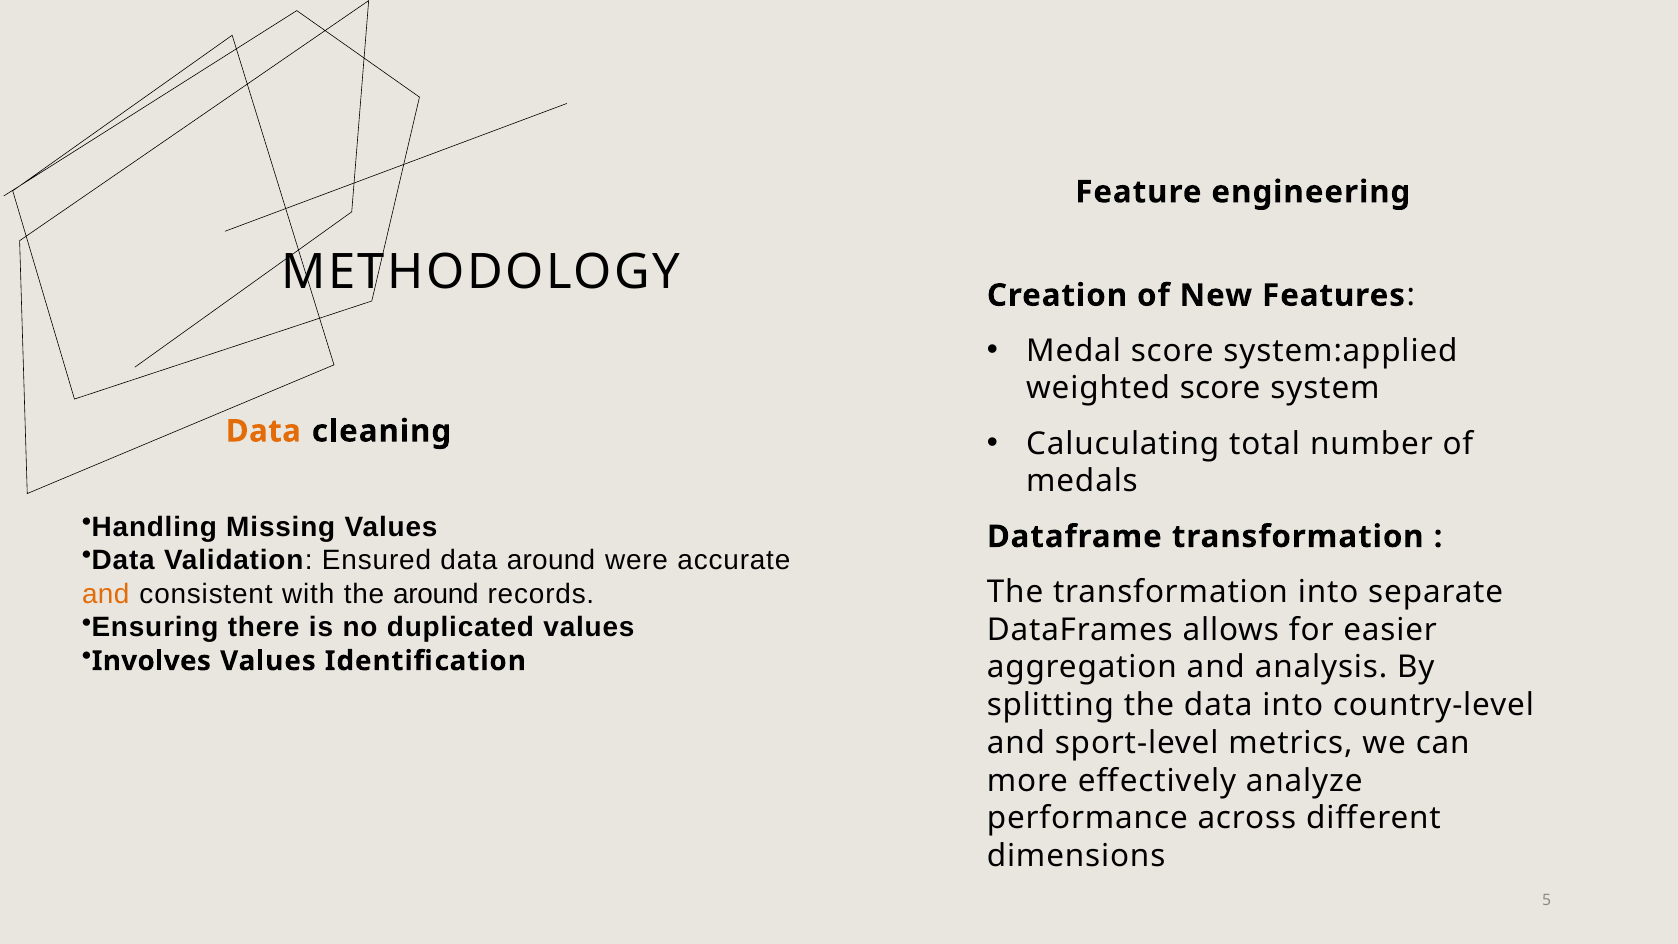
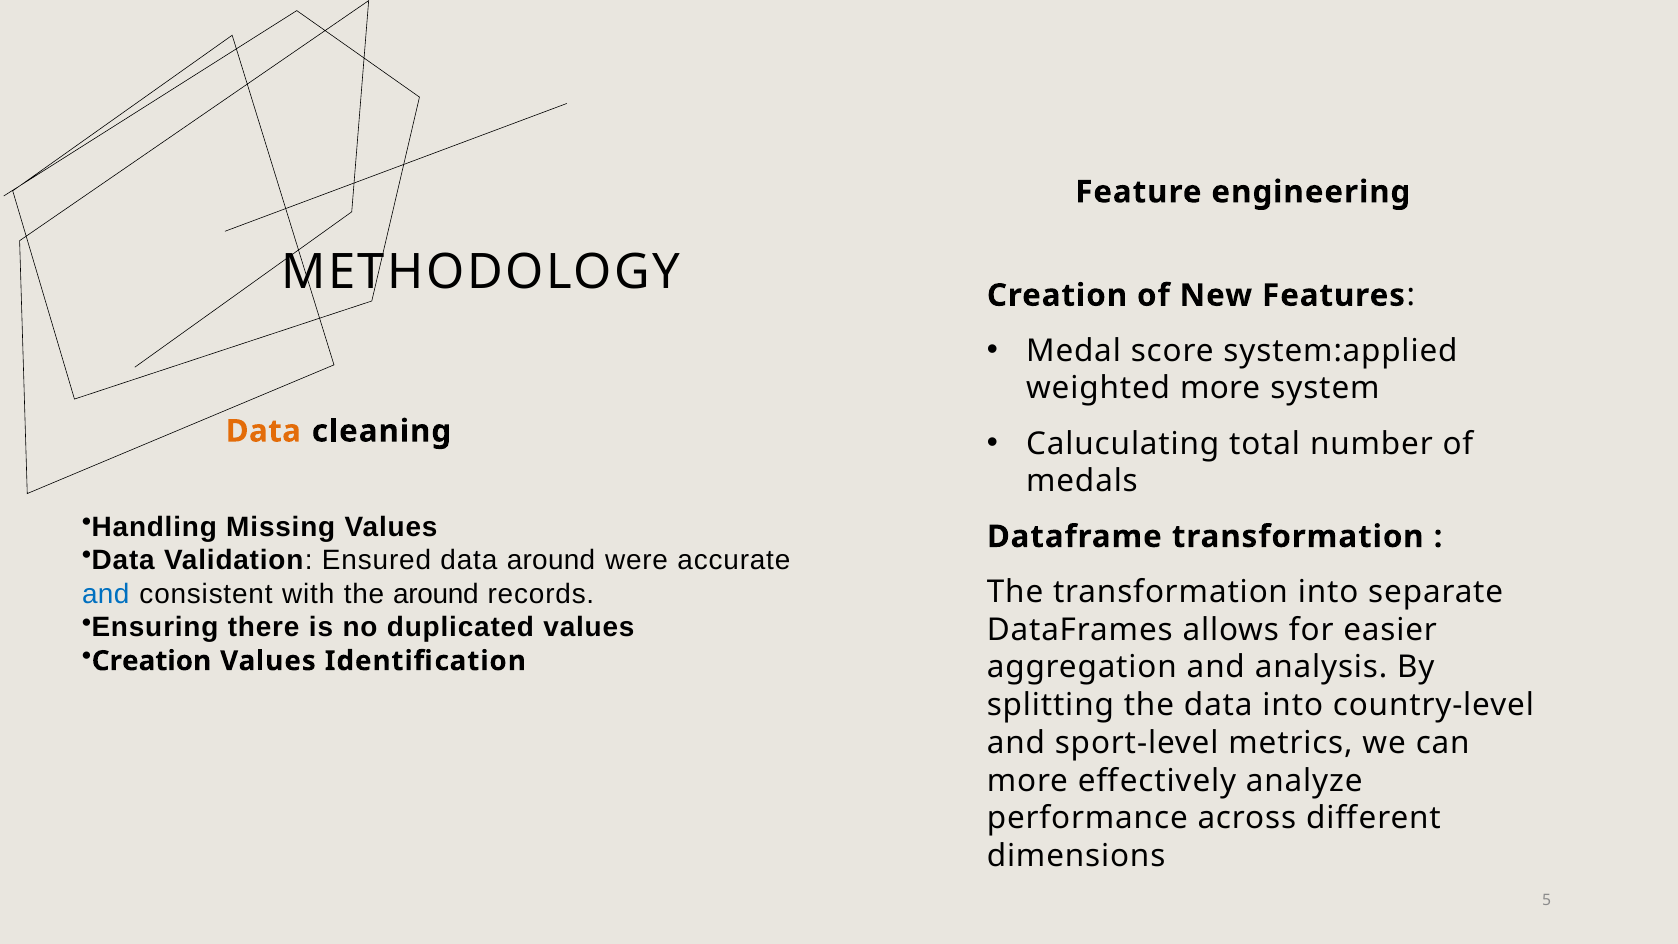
weighted score: score -> more
and at (106, 594) colour: orange -> blue
Involves at (151, 661): Involves -> Creation
